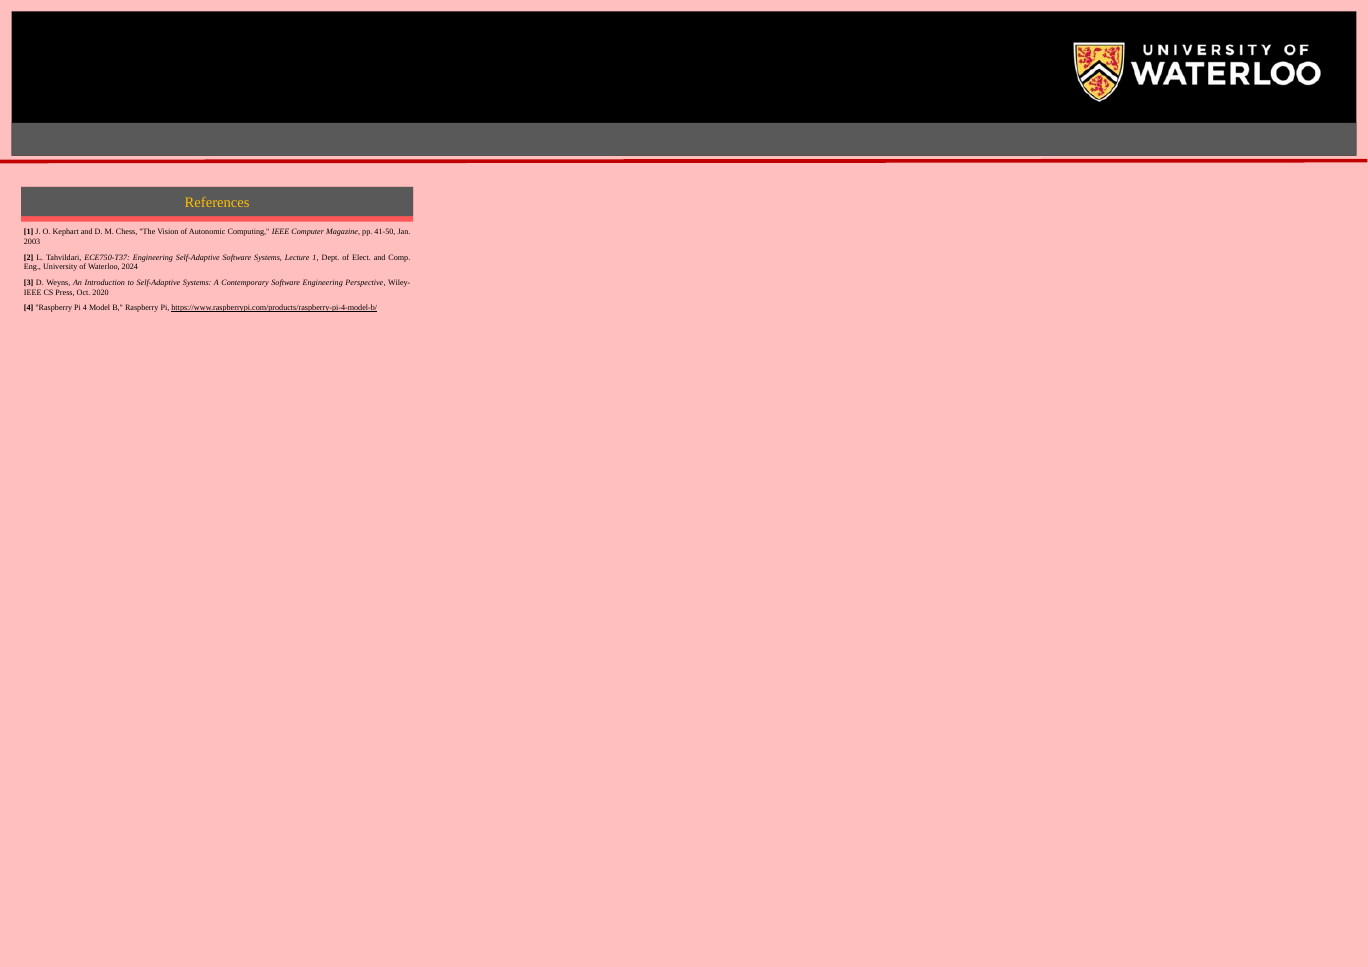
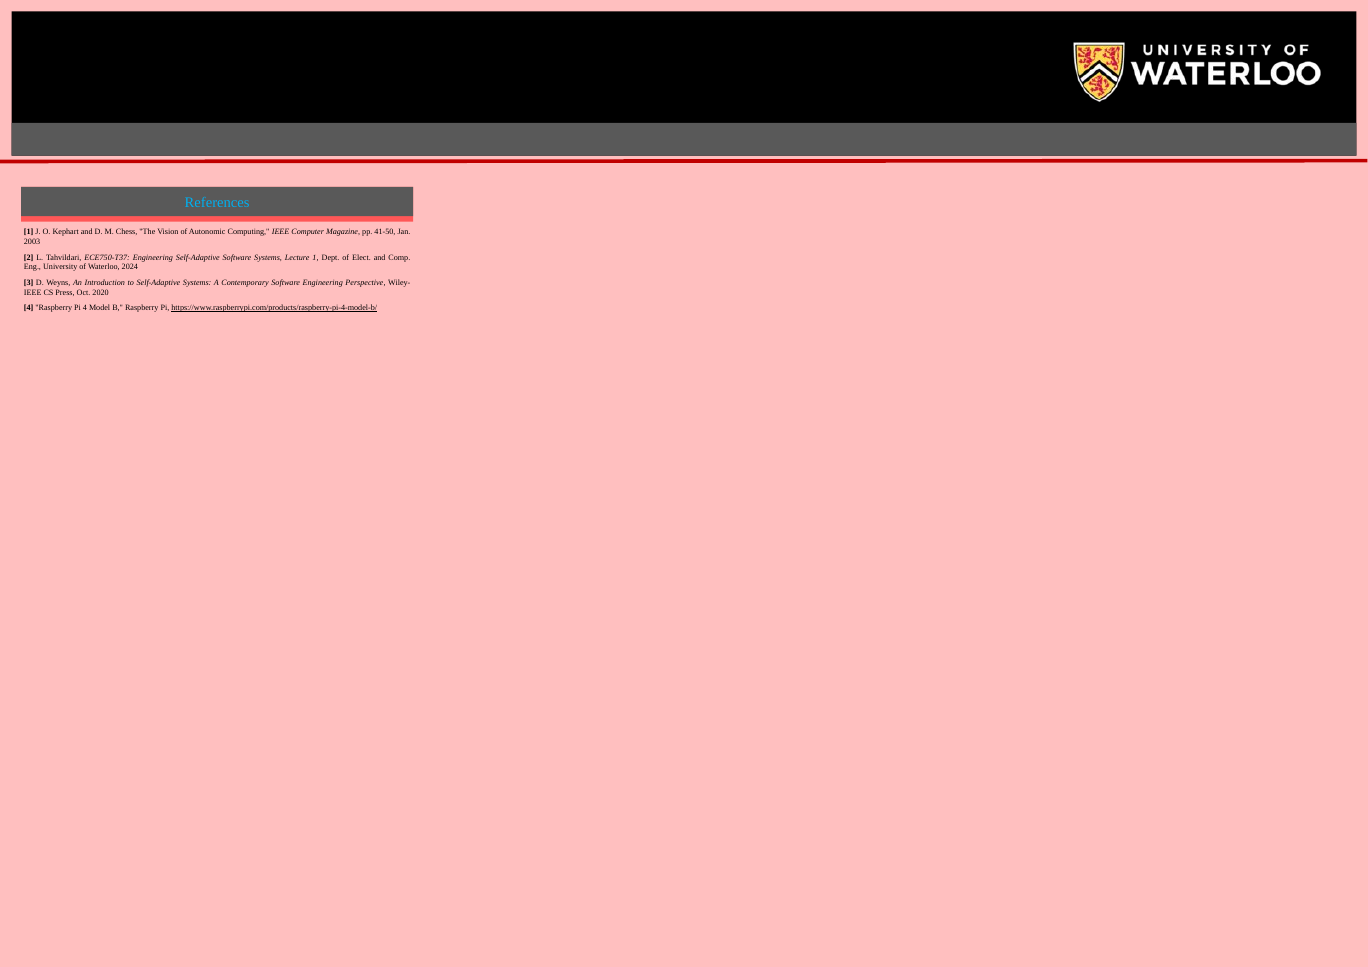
References colour: yellow -> light blue
